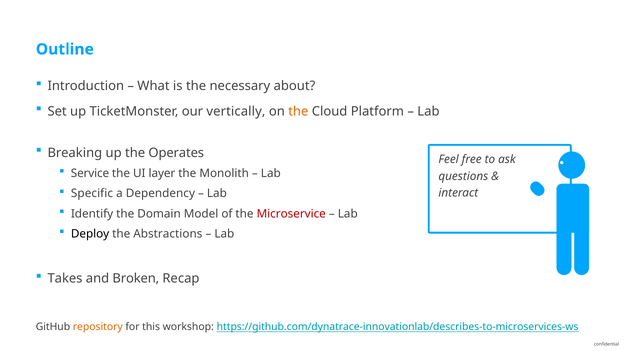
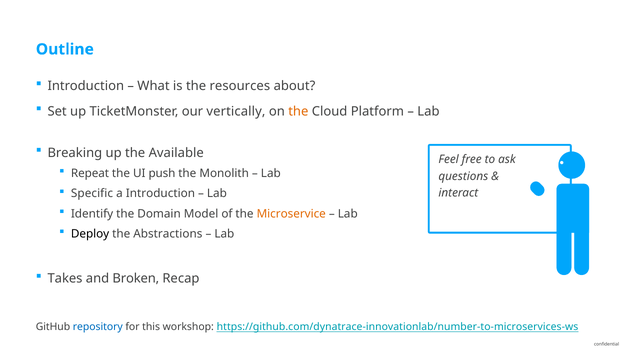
necessary: necessary -> resources
Operates: Operates -> Available
Service: Service -> Repeat
layer: layer -> push
a Dependency: Dependency -> Introduction
Microservice colour: red -> orange
repository colour: orange -> blue
https://github.com/dynatrace-innovationlab/describes-to-microservices-ws: https://github.com/dynatrace-innovationlab/describes-to-microservices-ws -> https://github.com/dynatrace-innovationlab/number-to-microservices-ws
